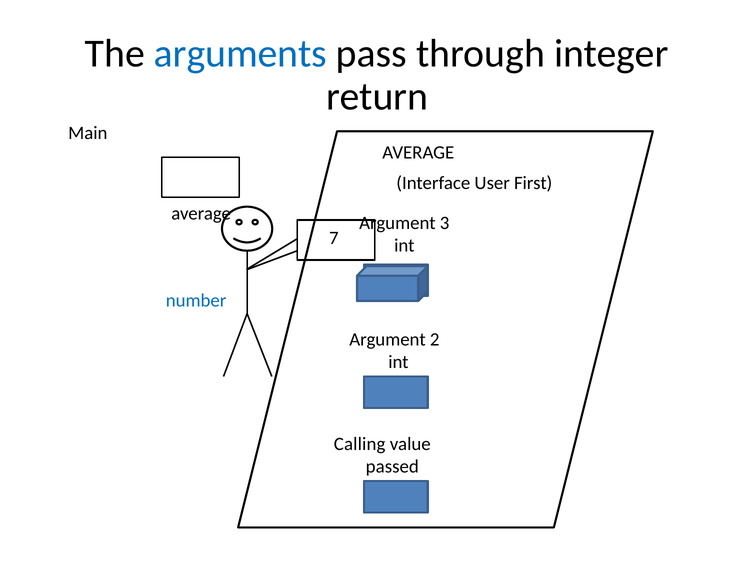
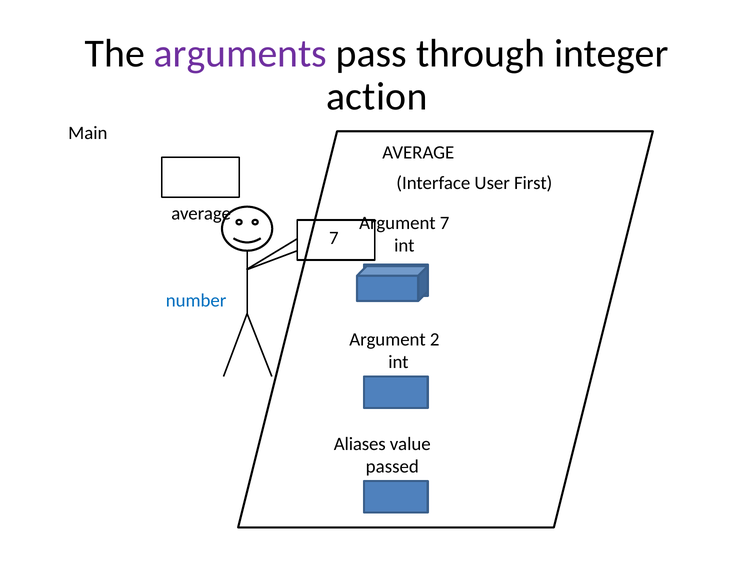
arguments colour: blue -> purple
return: return -> action
Argument 3: 3 -> 7
Calling: Calling -> Aliases
